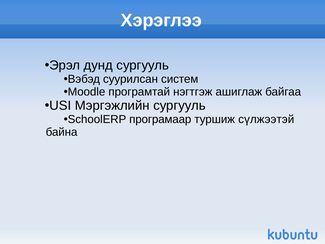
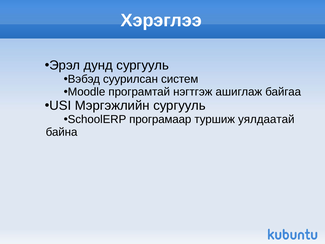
сүлжээтэй: сүлжээтэй -> уялдаатай
